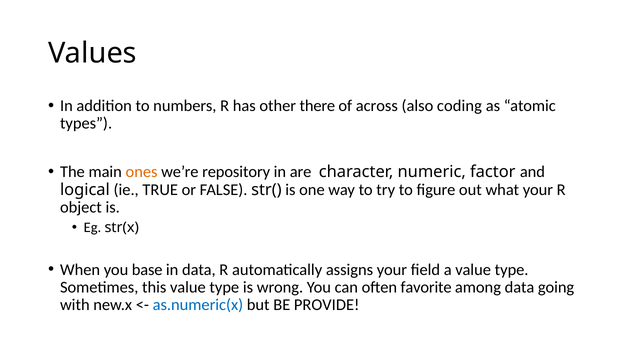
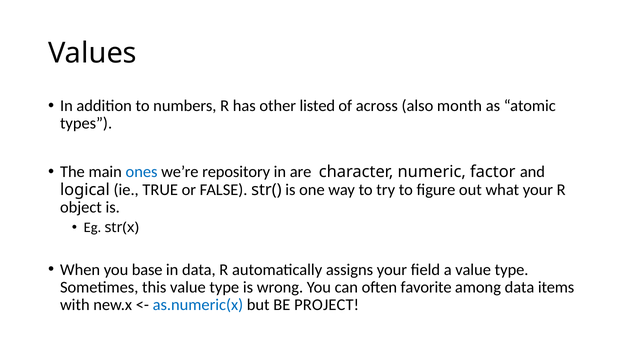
there: there -> listed
coding: coding -> month
ones colour: orange -> blue
going: going -> items
PROVIDE: PROVIDE -> PROJECT
